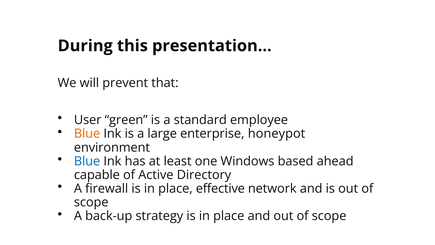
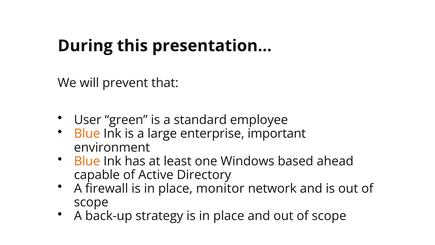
honeypot: honeypot -> important
Blue at (87, 161) colour: blue -> orange
effective: effective -> monitor
